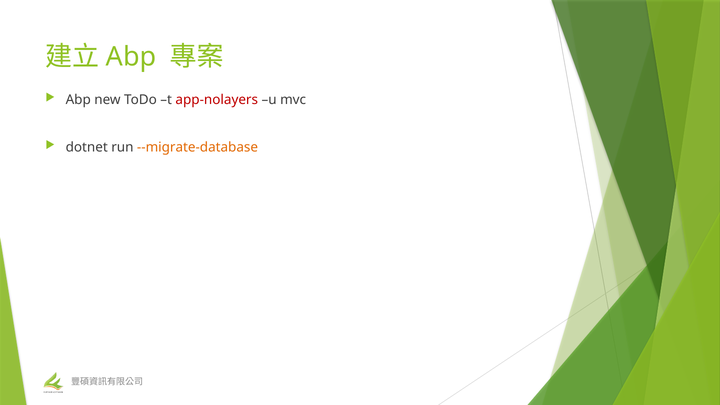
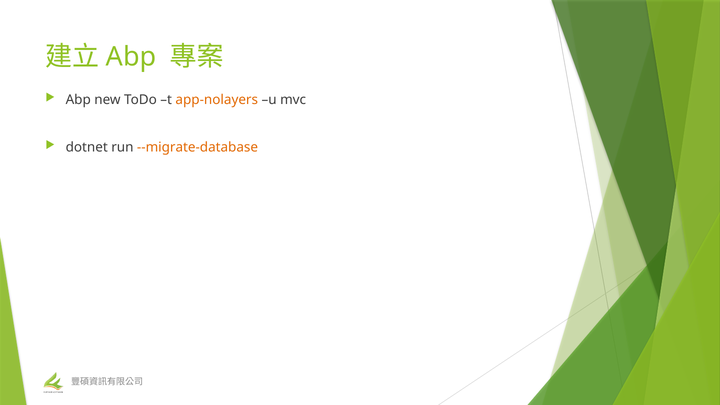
app-nolayers colour: red -> orange
